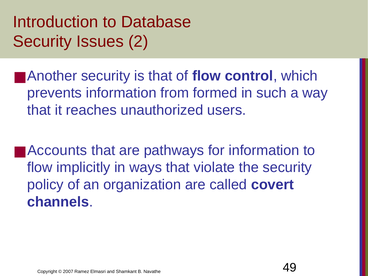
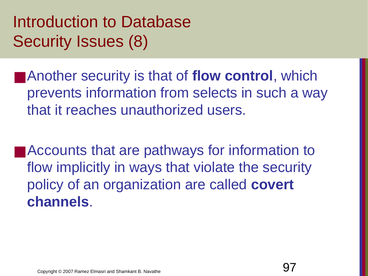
2: 2 -> 8
formed: formed -> selects
49: 49 -> 97
